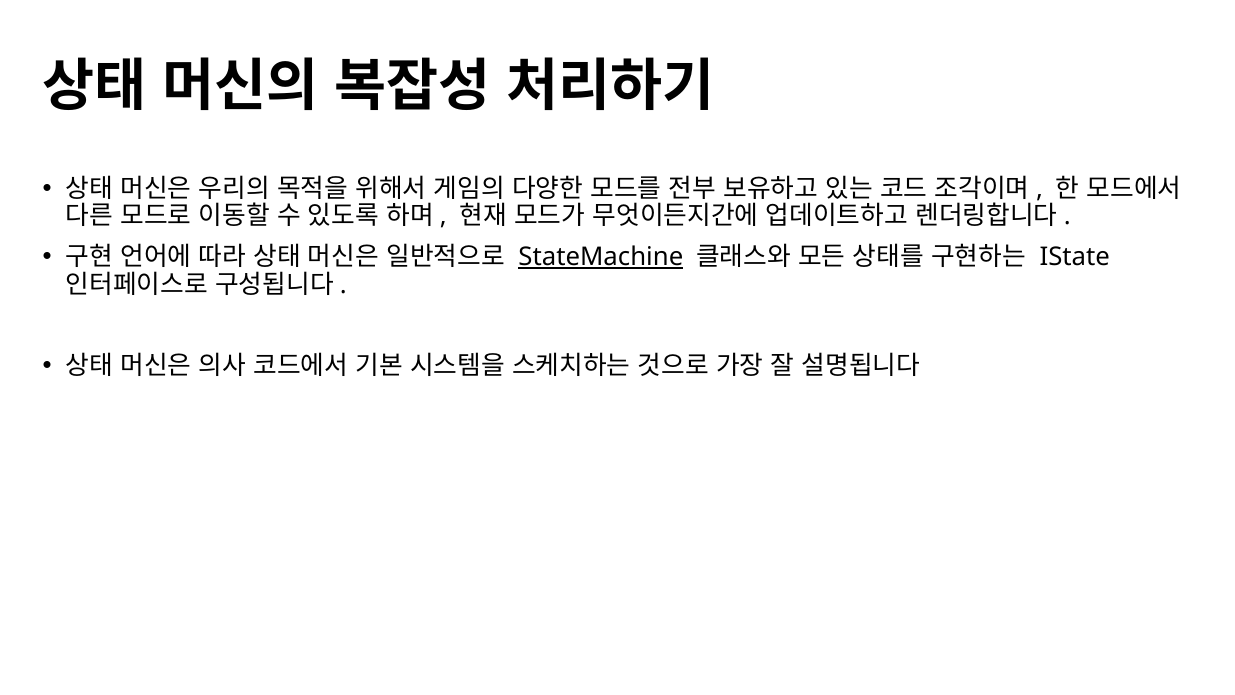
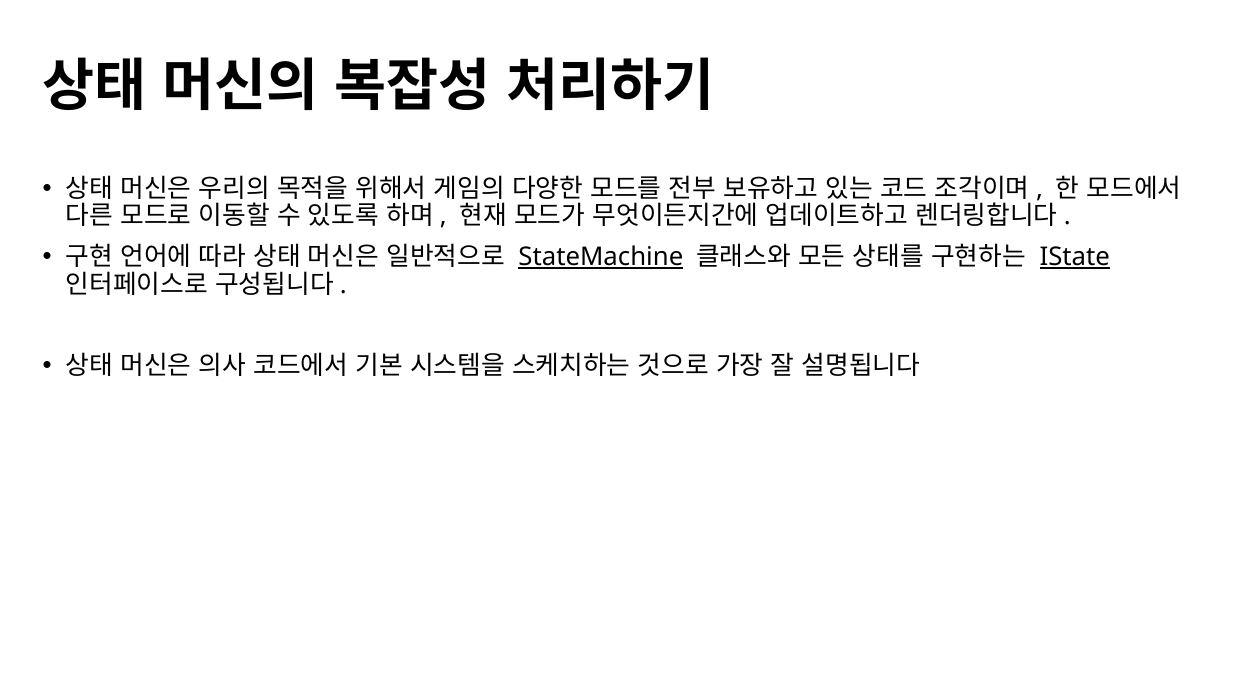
IState underline: none -> present
